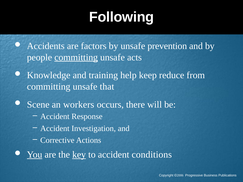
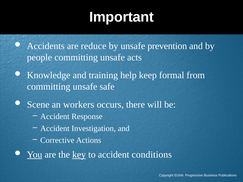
Following: Following -> Important
factors: factors -> reduce
committing at (76, 57) underline: present -> none
reduce: reduce -> formal
that: that -> safe
